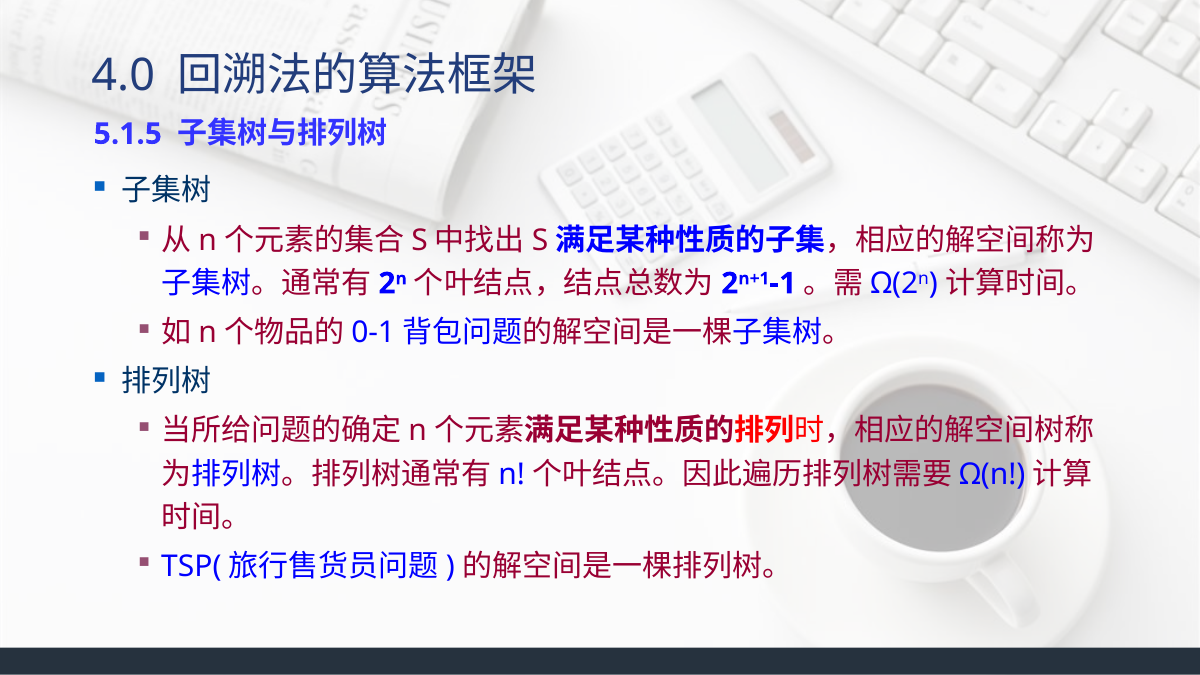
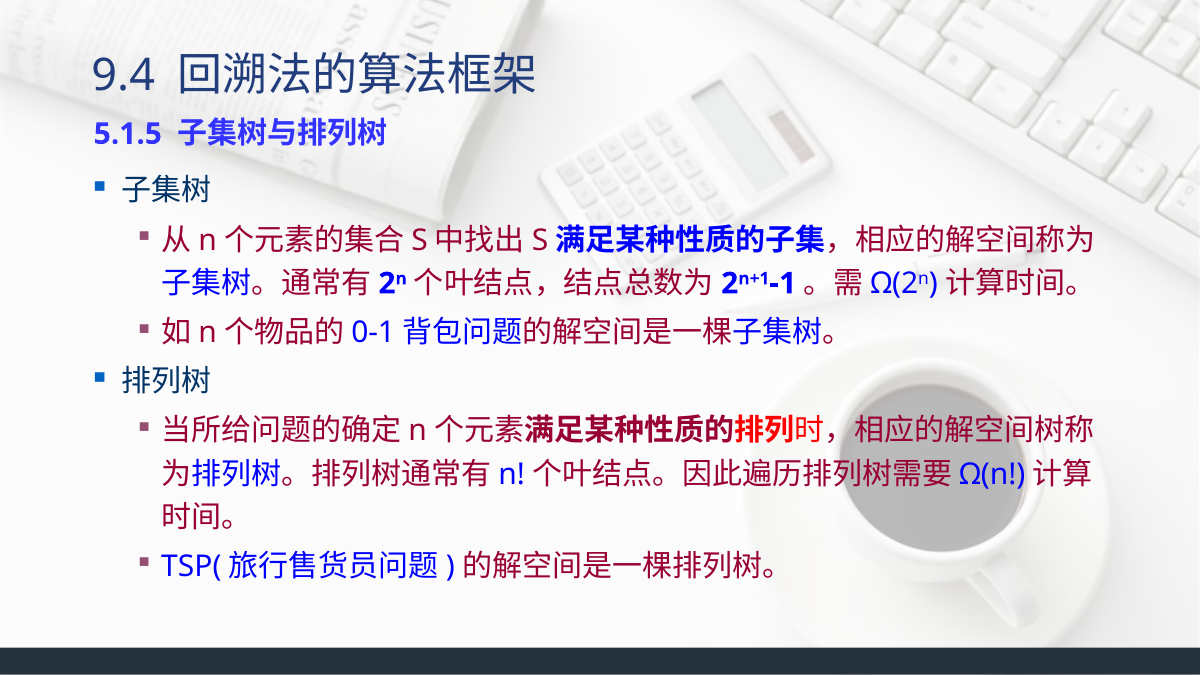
4.0: 4.0 -> 9.4
